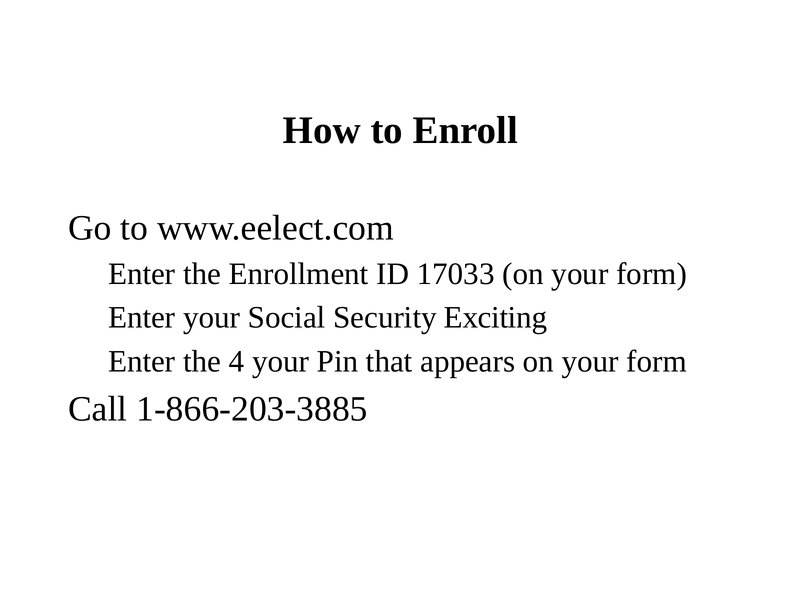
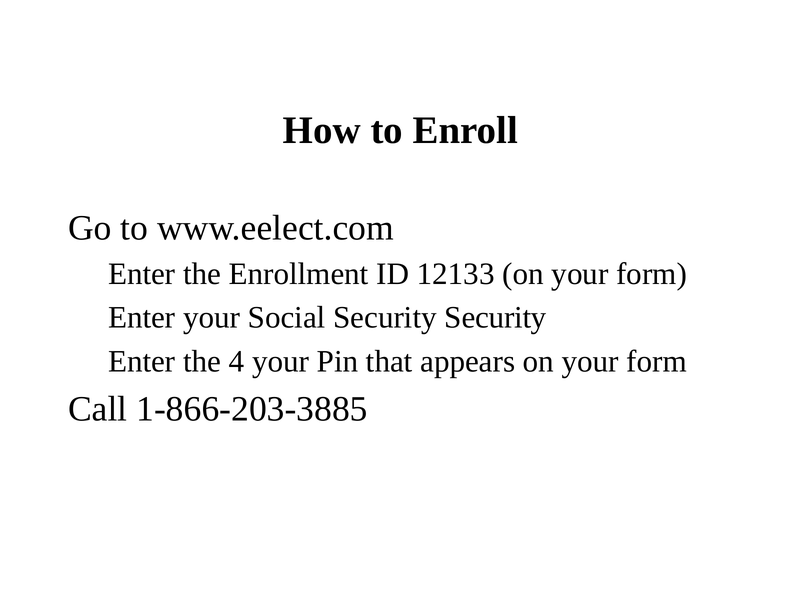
17033: 17033 -> 12133
Security Exciting: Exciting -> Security
